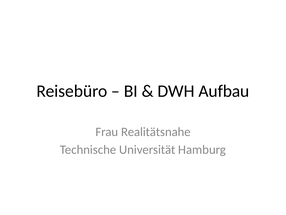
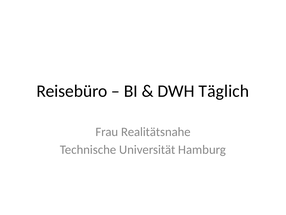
Aufbau: Aufbau -> Täglich
